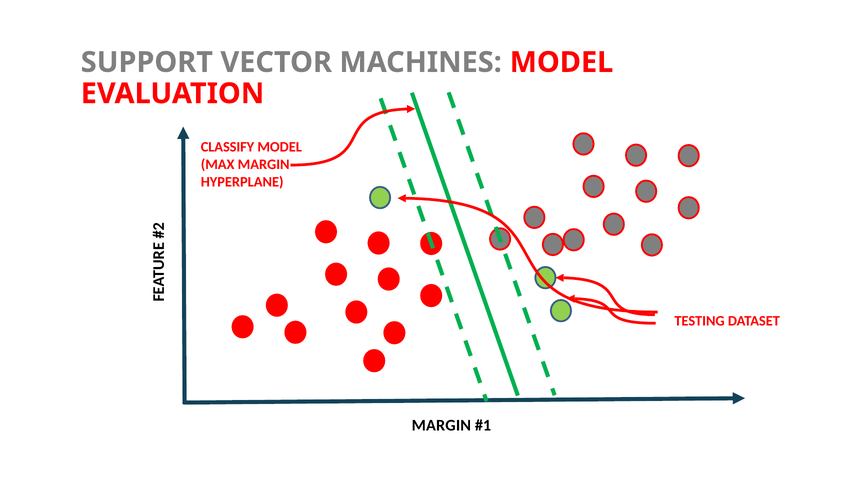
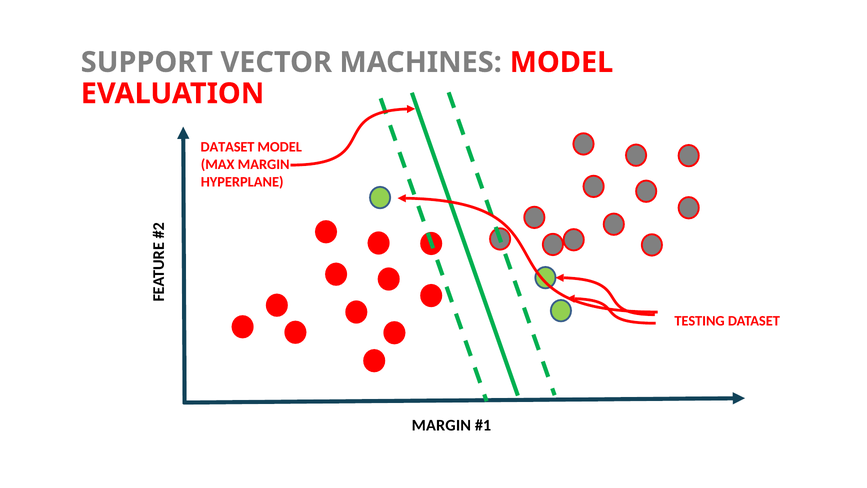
CLASSIFY at (228, 147): CLASSIFY -> DATASET
